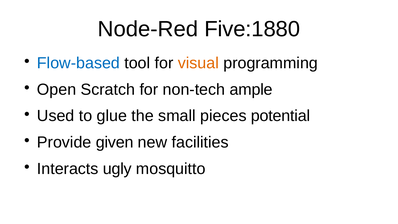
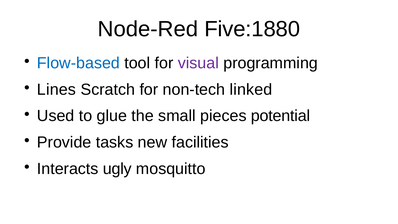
visual colour: orange -> purple
Open: Open -> Lines
ample: ample -> linked
given: given -> tasks
